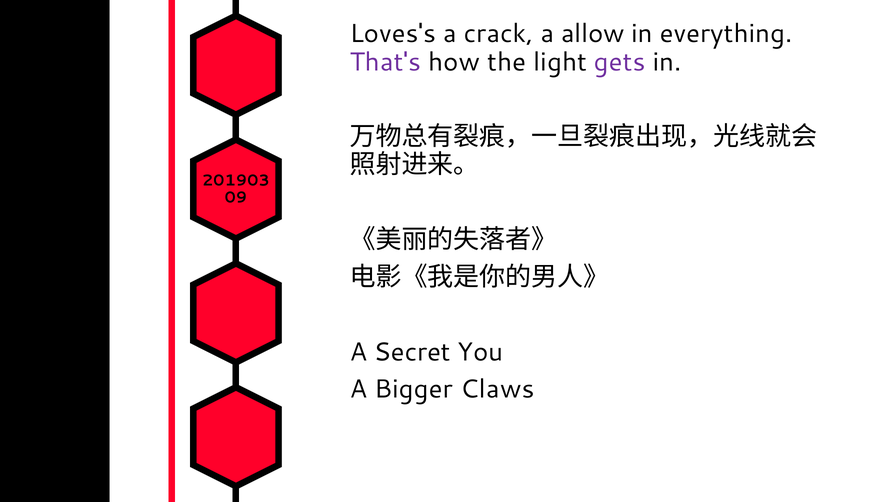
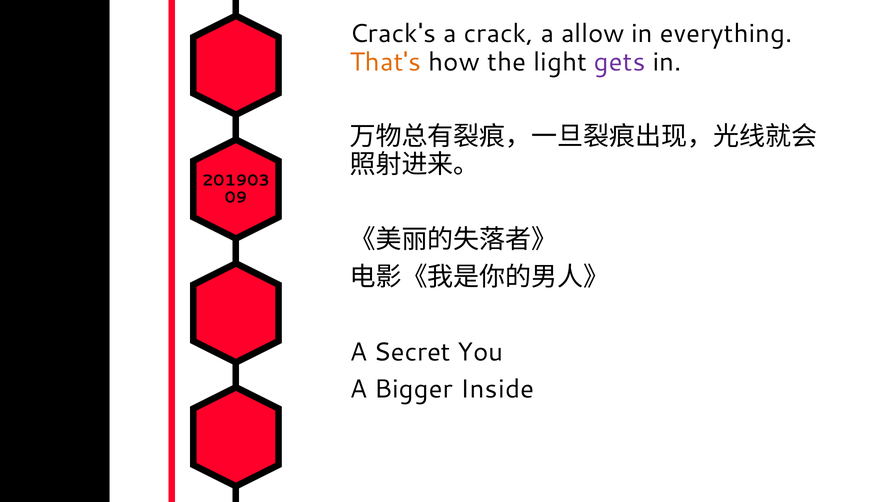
Loves's: Loves's -> Crack's
That's colour: purple -> orange
Claws: Claws -> Inside
